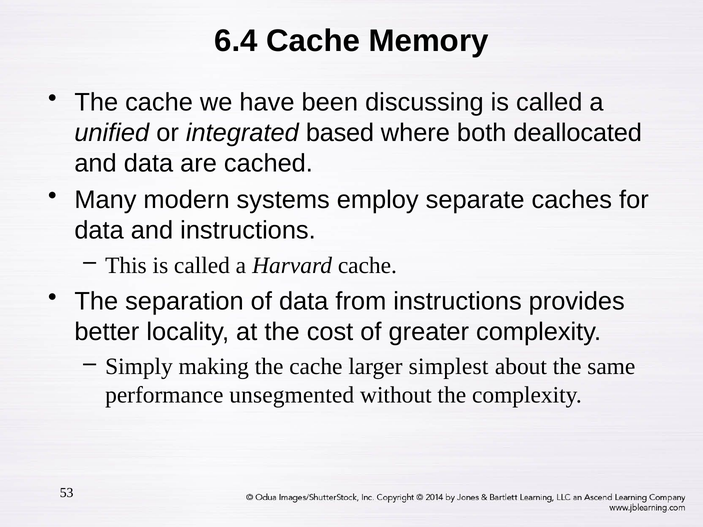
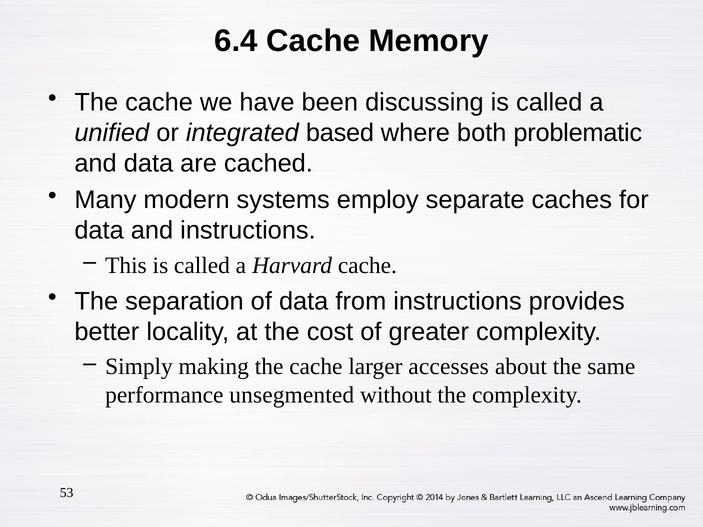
deallocated: deallocated -> problematic
simplest: simplest -> accesses
